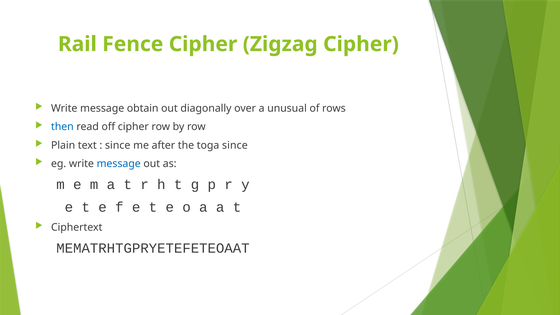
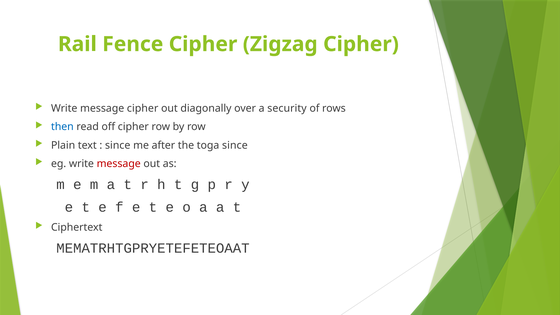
message obtain: obtain -> cipher
unusual: unusual -> security
message at (119, 164) colour: blue -> red
